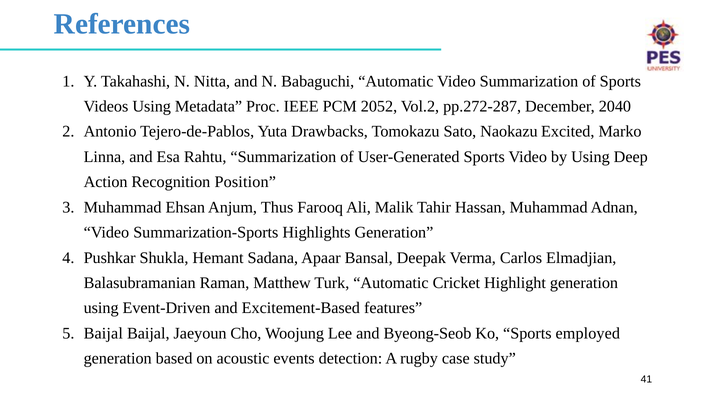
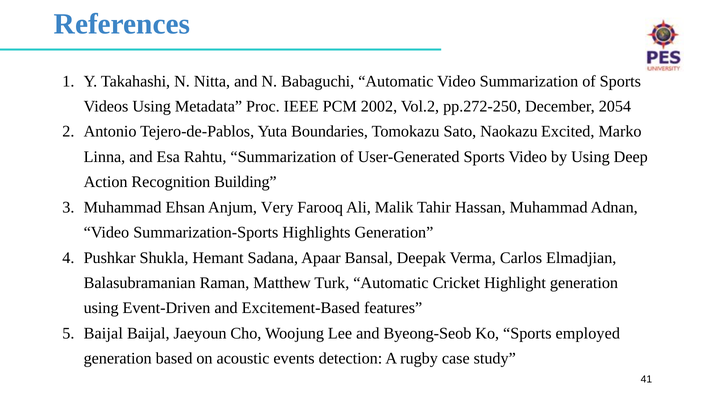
2052: 2052 -> 2002
pp.272-287: pp.272-287 -> pp.272-250
2040: 2040 -> 2054
Drawbacks: Drawbacks -> Boundaries
Position: Position -> Building
Thus: Thus -> Very
